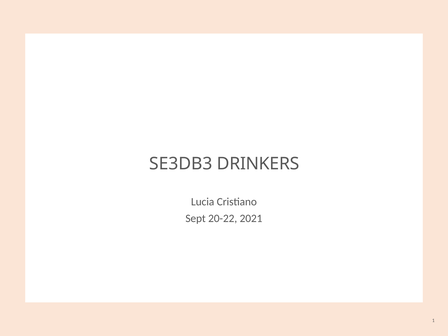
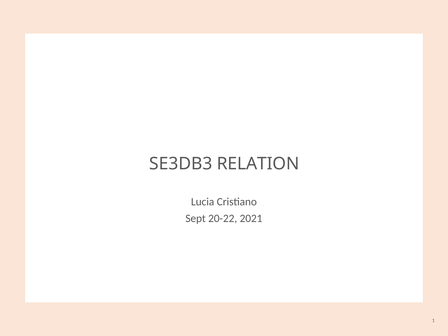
DRINKERS: DRINKERS -> RELATION
